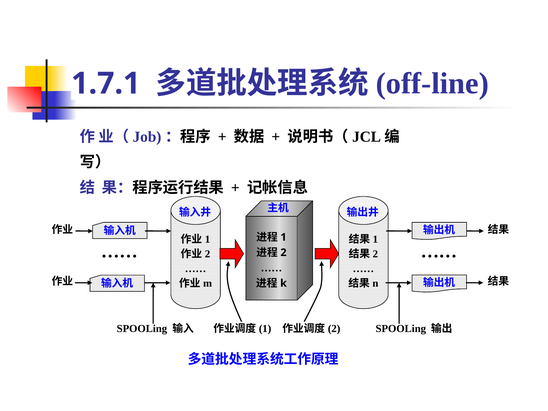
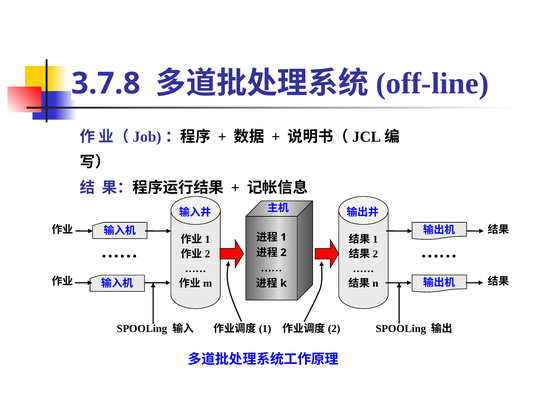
1.7.1: 1.7.1 -> 3.7.8
